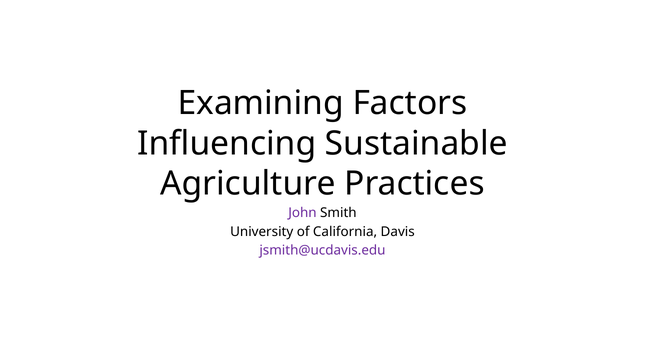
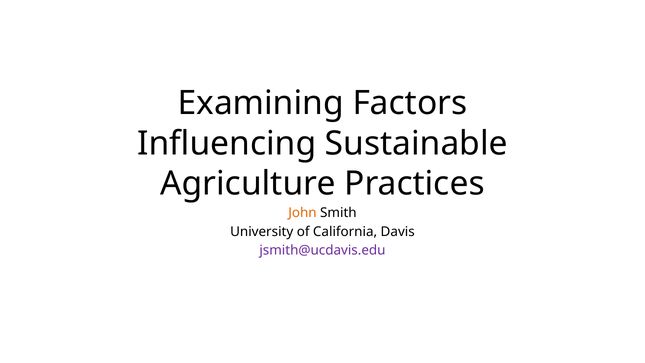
John colour: purple -> orange
